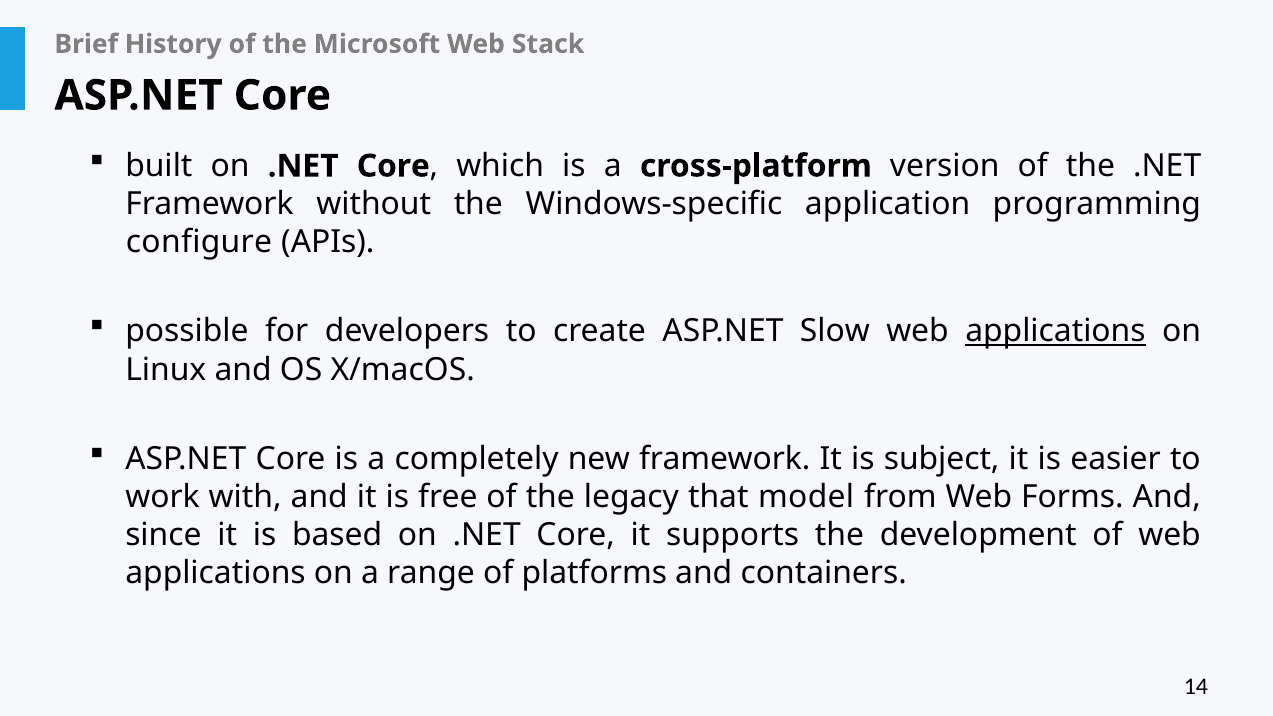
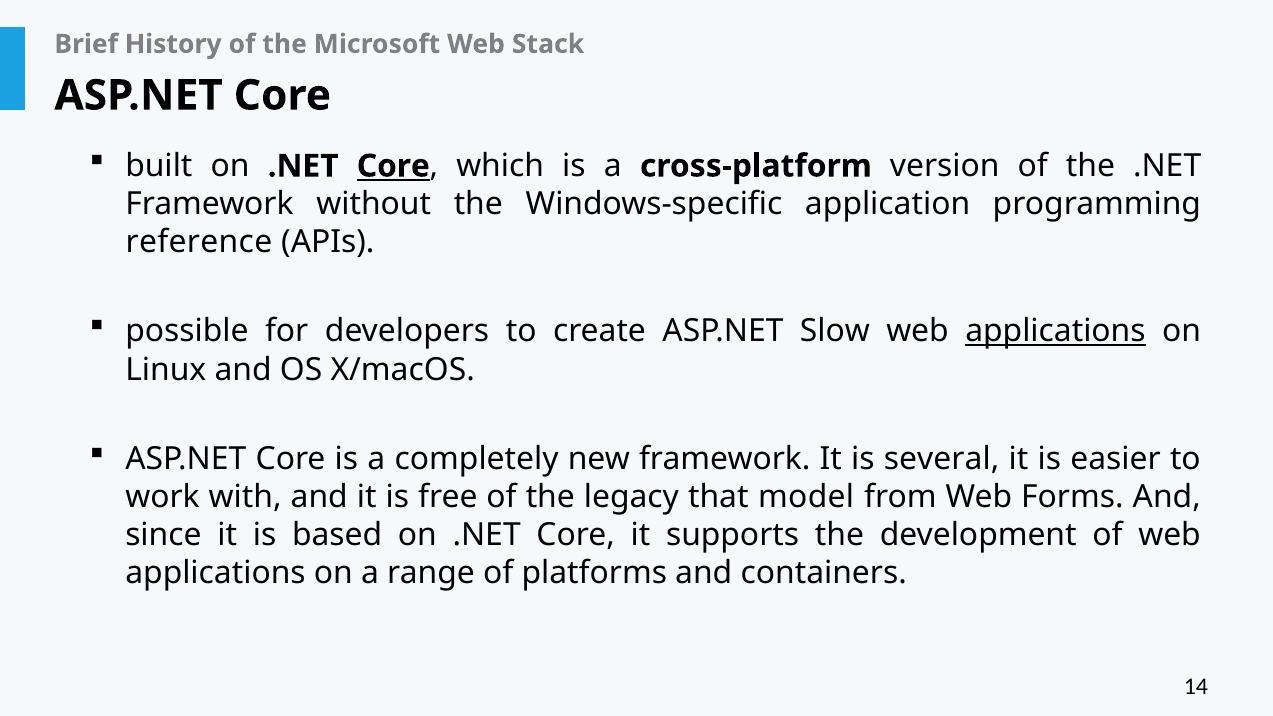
Core at (393, 166) underline: none -> present
configure: configure -> reference
subject: subject -> several
